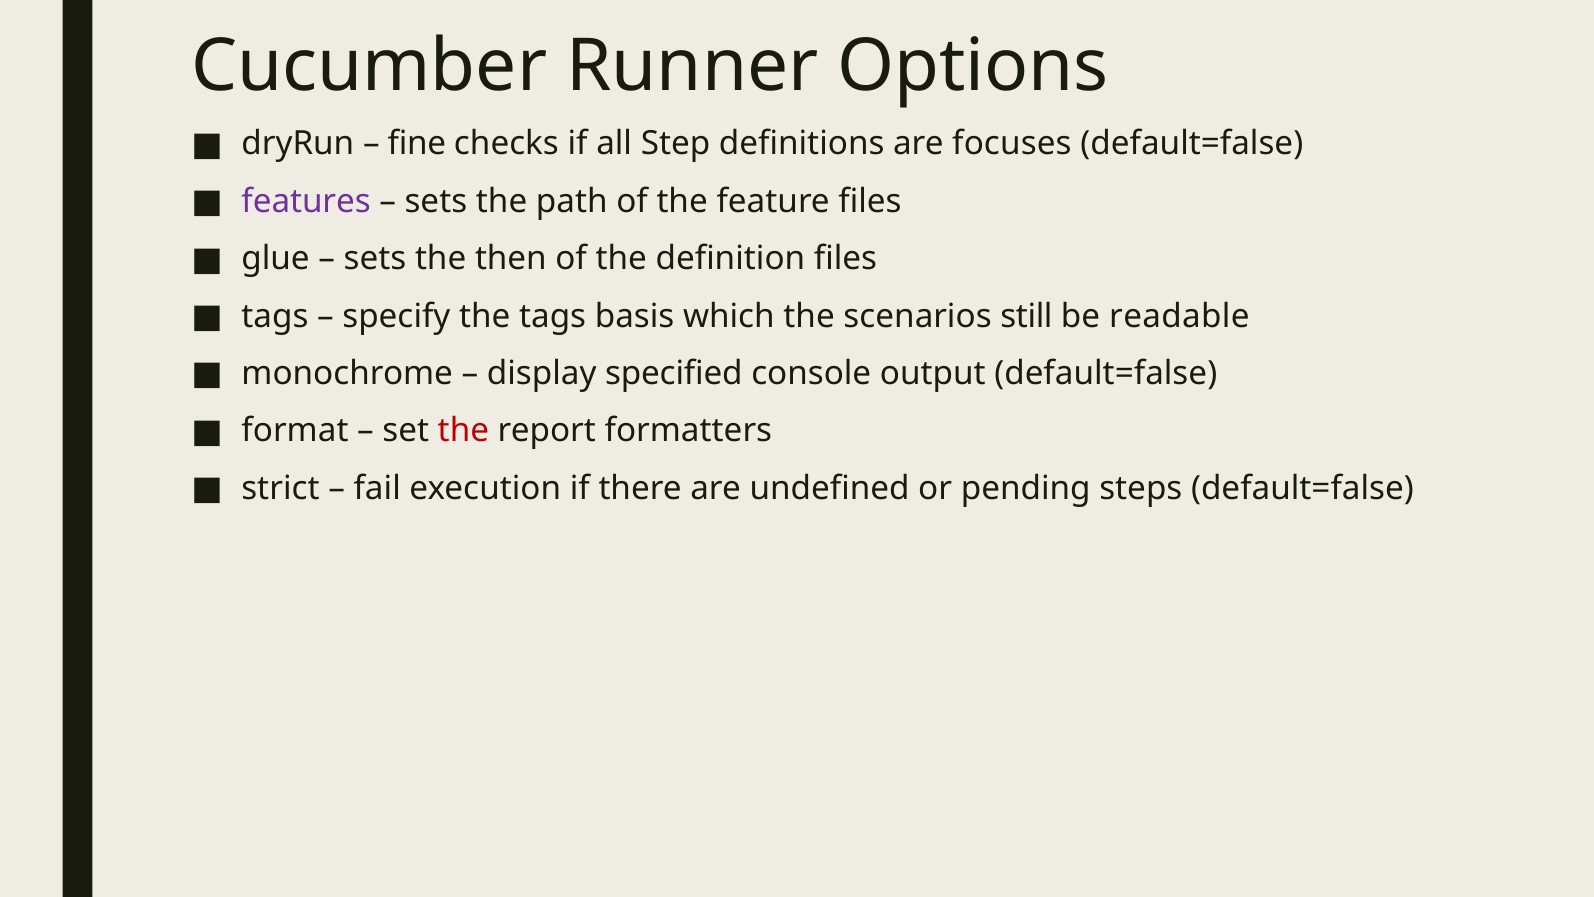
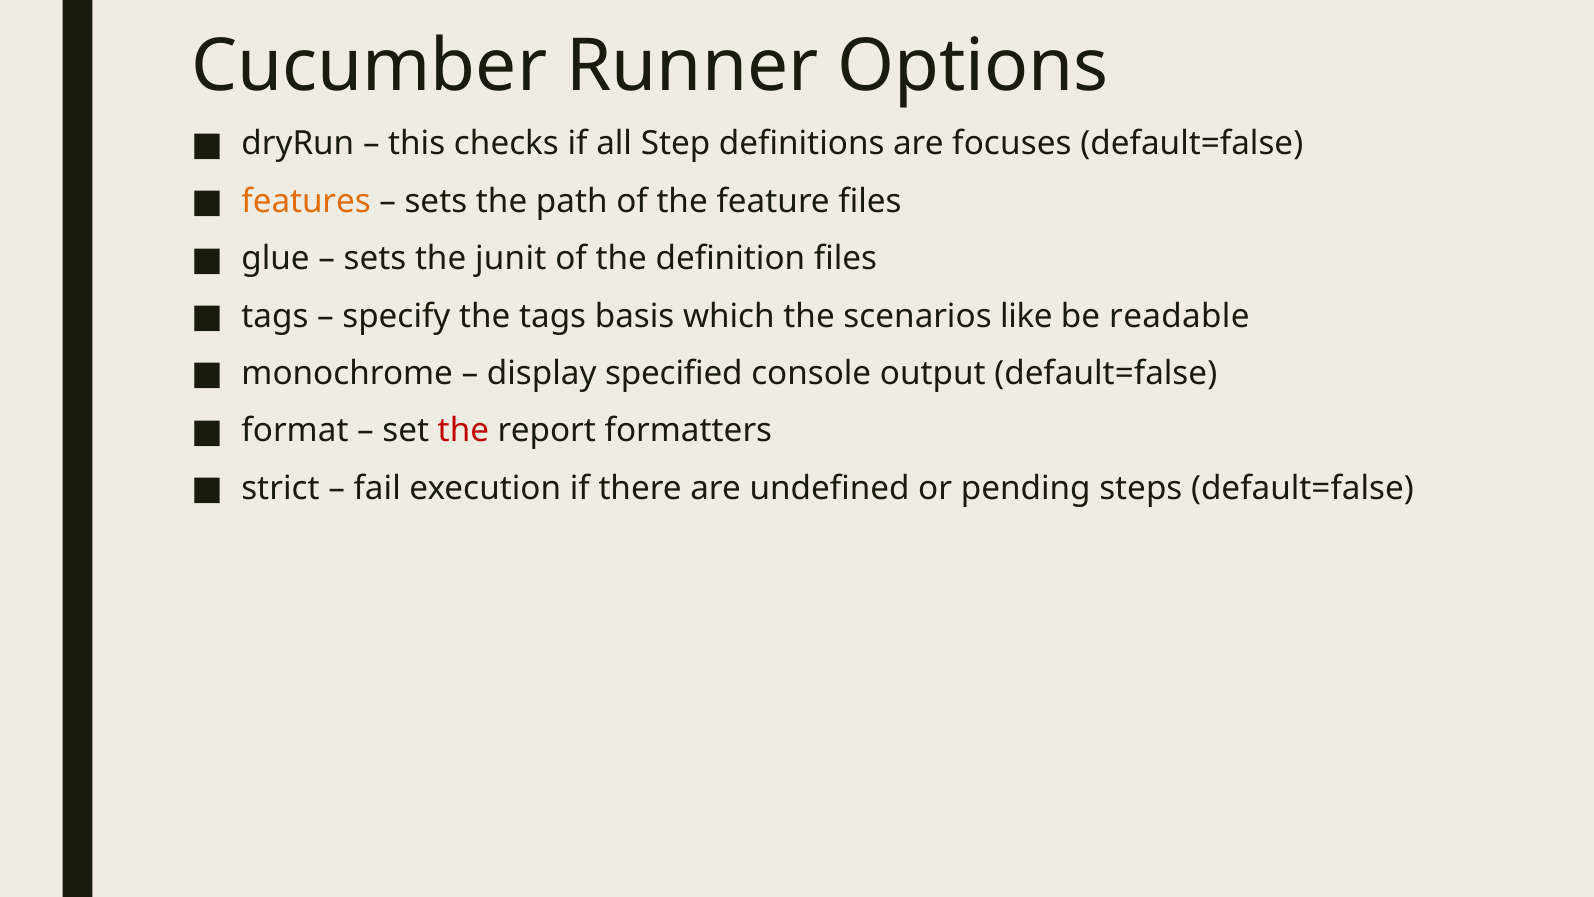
fine: fine -> this
features colour: purple -> orange
then: then -> junit
still: still -> like
